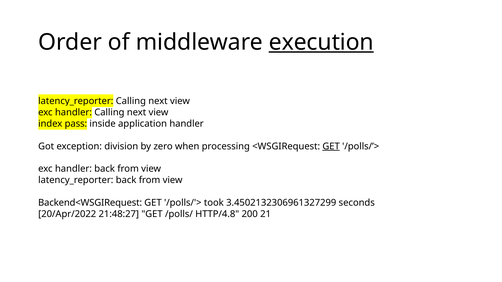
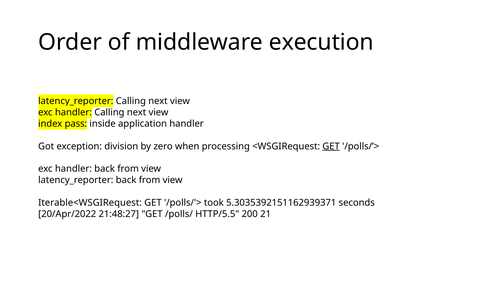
execution underline: present -> none
Backend<WSGIRequest: Backend<WSGIRequest -> Iterable<WSGIRequest
3.4502132306961327299: 3.4502132306961327299 -> 5.3035392151162939371
HTTP/4.8: HTTP/4.8 -> HTTP/5.5
